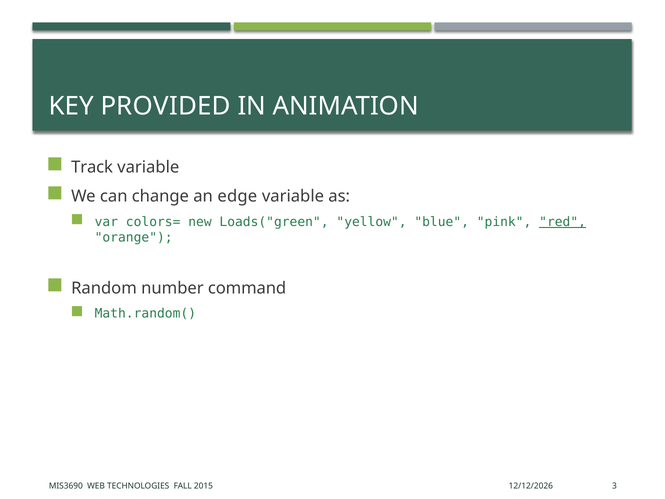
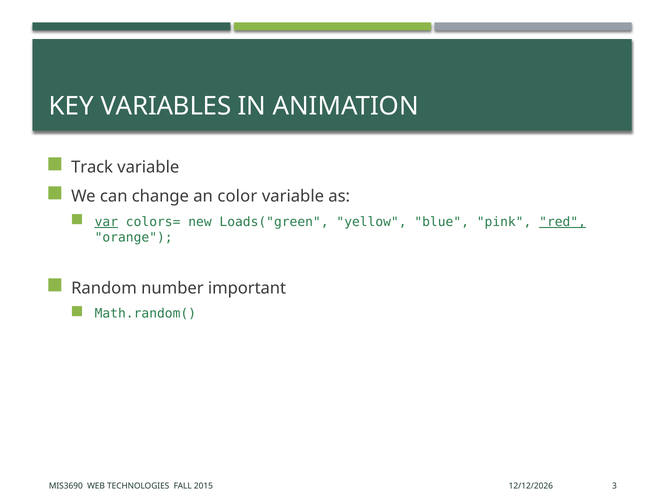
PROVIDED: PROVIDED -> VARIABLES
edge: edge -> color
var underline: none -> present
command: command -> important
